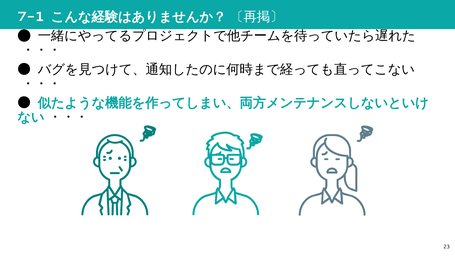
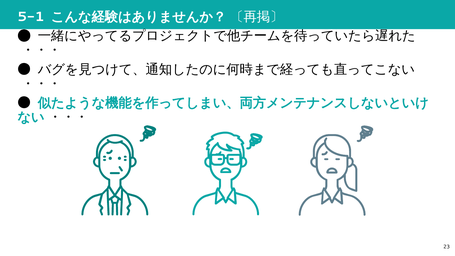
7-1: 7-1 -> 5-1
